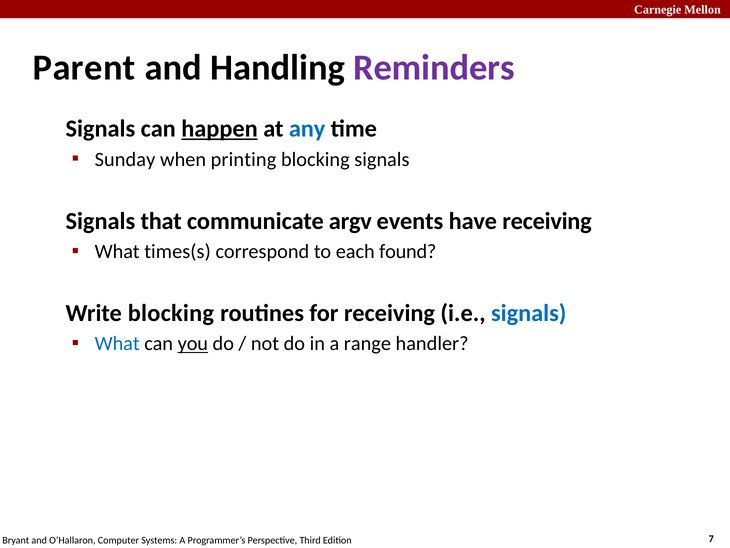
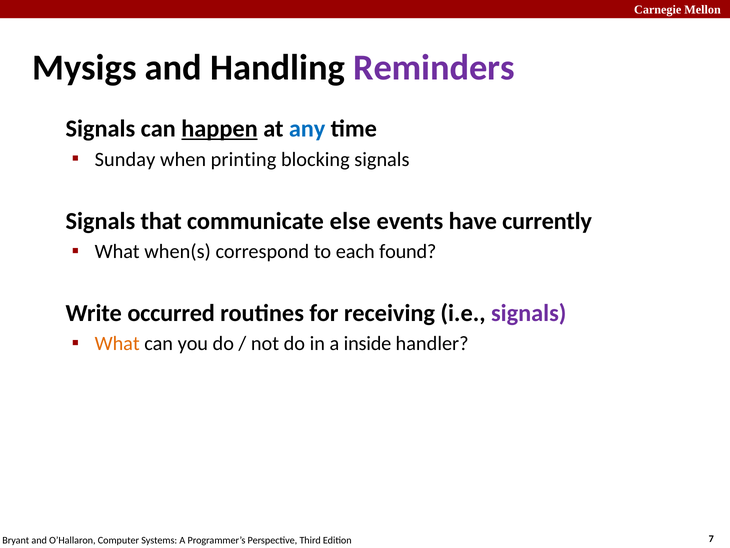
Parent: Parent -> Mysigs
argv: argv -> else
have receiving: receiving -> currently
times(s: times(s -> when(s
blocking at (171, 313): blocking -> occurred
signals at (529, 313) colour: blue -> purple
What at (117, 343) colour: blue -> orange
you underline: present -> none
range: range -> inside
